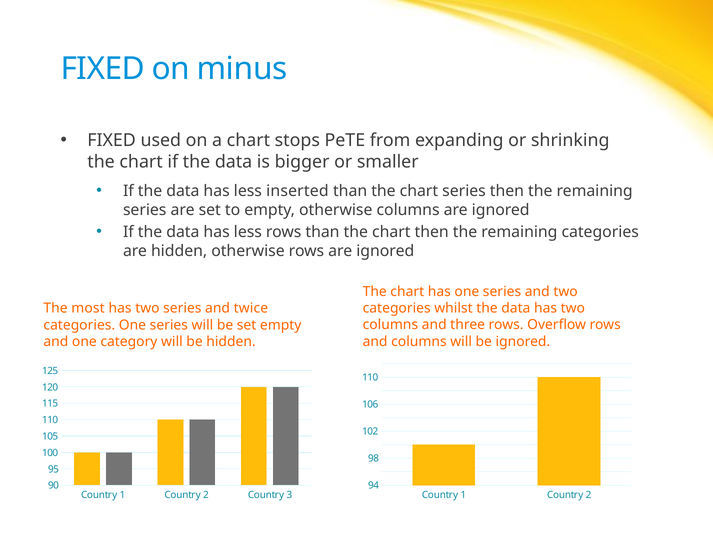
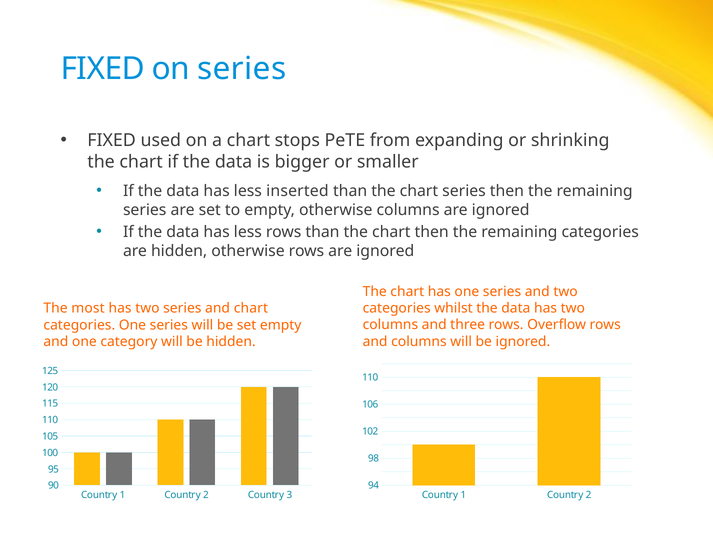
on minus: minus -> series
and twice: twice -> chart
